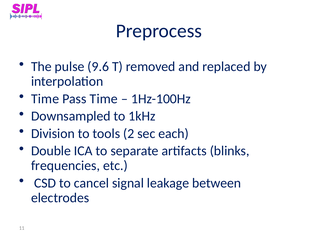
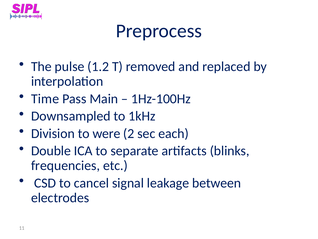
9.6: 9.6 -> 1.2
Pass Time: Time -> Main
tools: tools -> were
